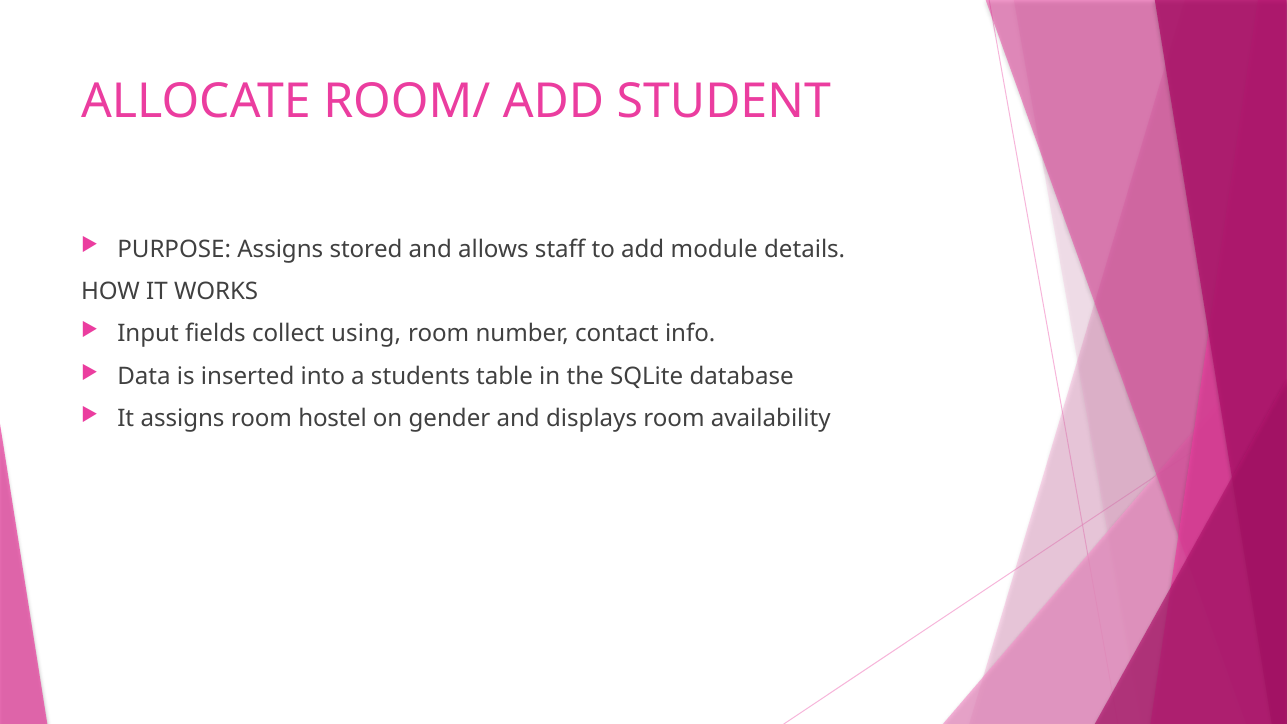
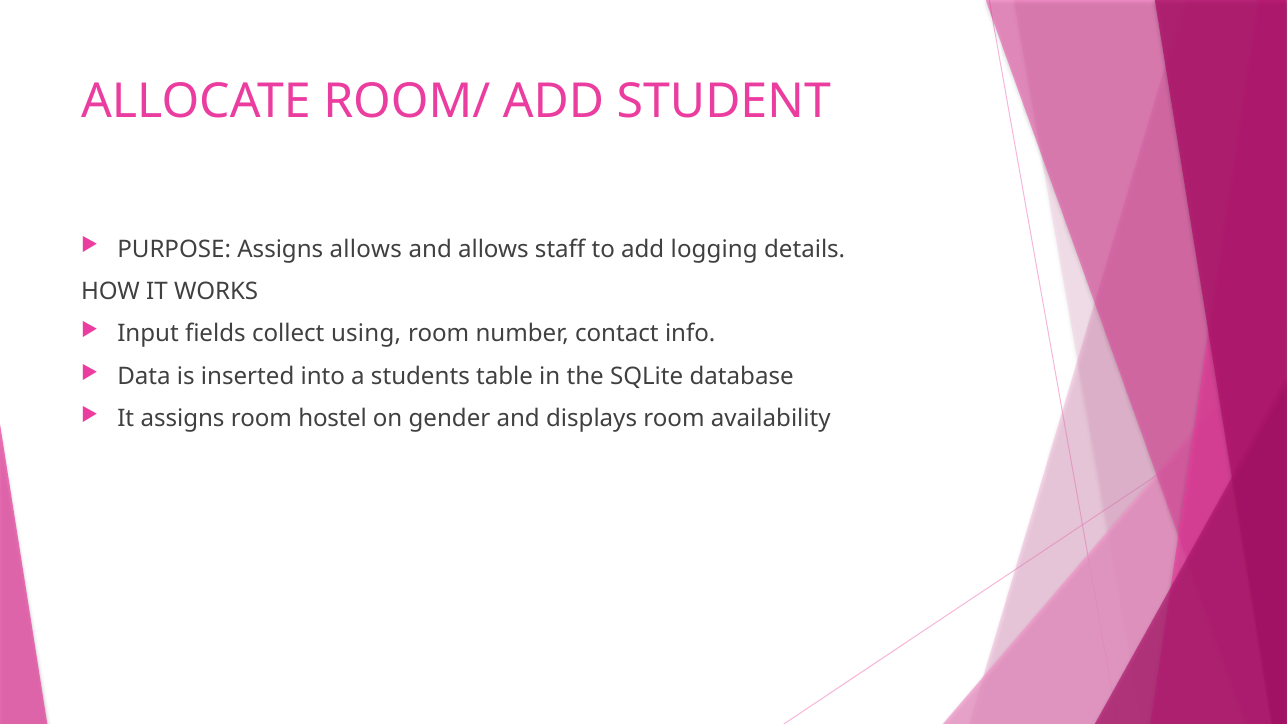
Assigns stored: stored -> allows
module: module -> logging
